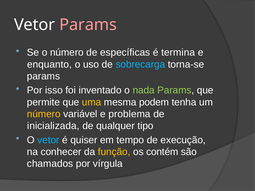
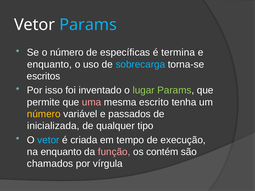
Params at (88, 25) colour: pink -> light blue
params at (43, 76): params -> escritos
nada: nada -> lugar
uma colour: yellow -> pink
podem: podem -> escrito
problema: problema -> passados
quiser: quiser -> criada
na conhecer: conhecer -> enquanto
função colour: yellow -> pink
